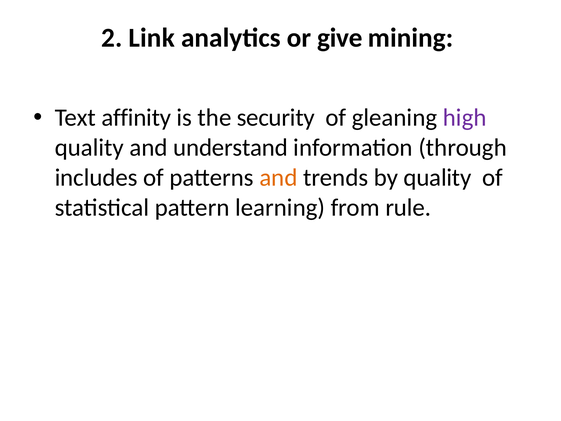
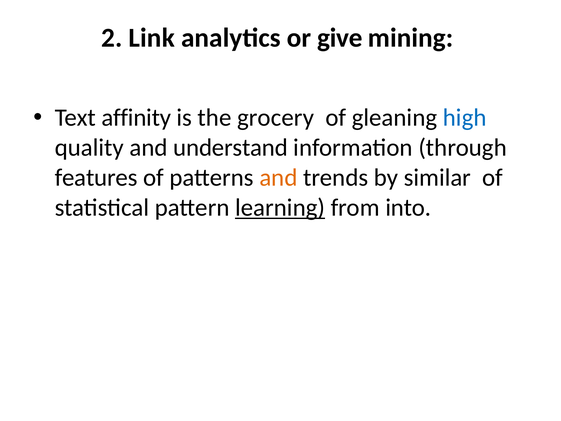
security: security -> grocery
high colour: purple -> blue
includes: includes -> features
by quality: quality -> similar
learning underline: none -> present
rule: rule -> into
